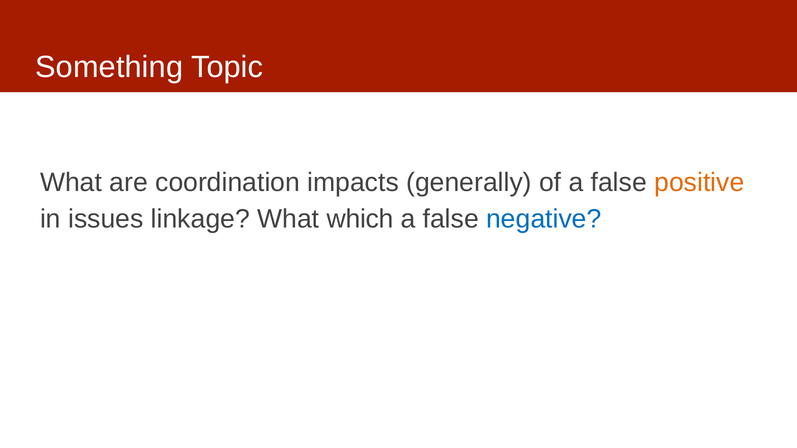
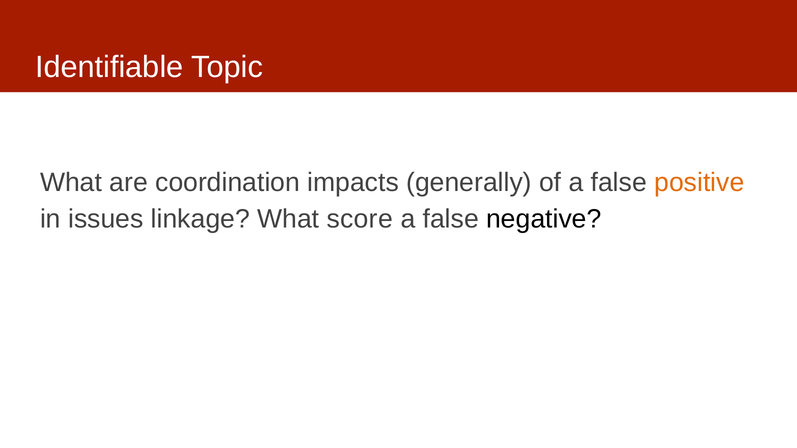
Something: Something -> Identifiable
which: which -> score
negative colour: blue -> black
